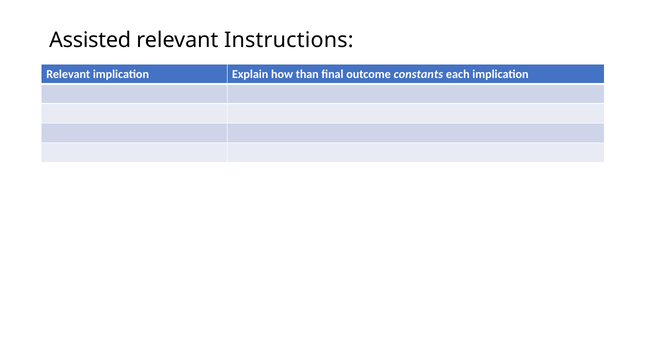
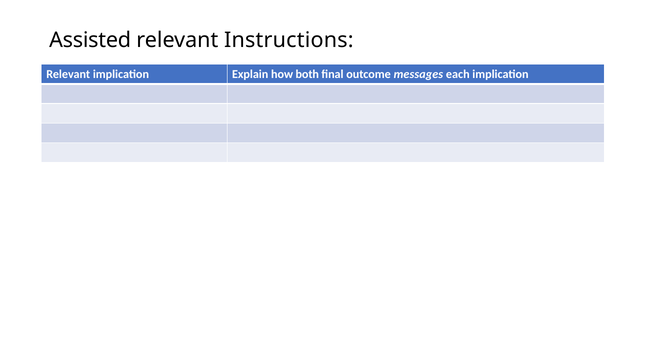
than: than -> both
constants: constants -> messages
